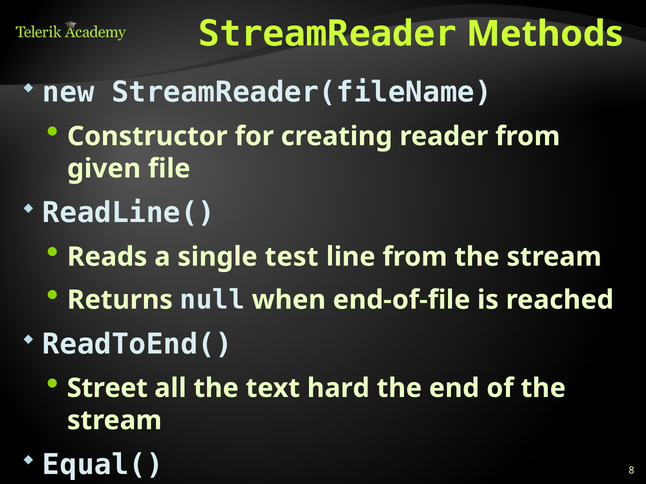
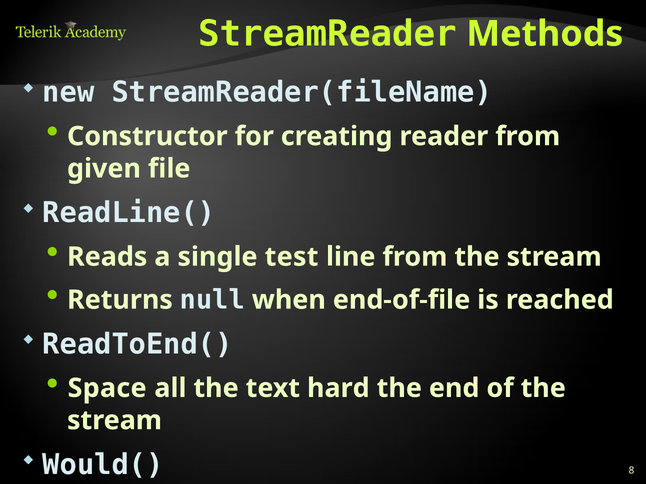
Street: Street -> Space
Equal(: Equal( -> Would(
